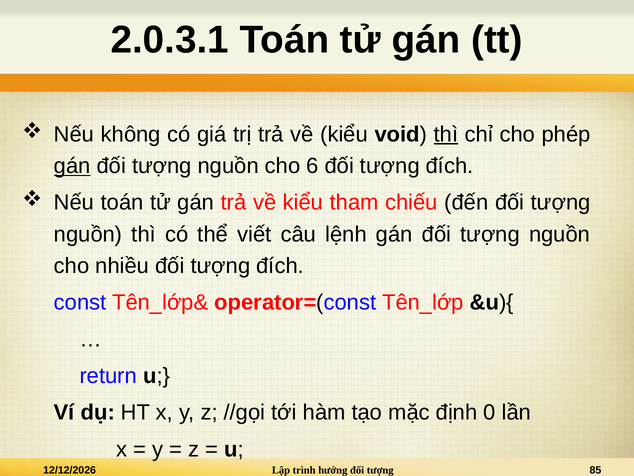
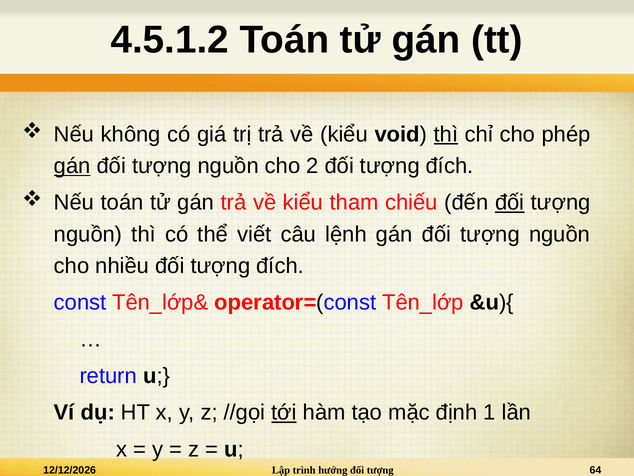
2.0.3.1: 2.0.3.1 -> 4.5.1.2
6: 6 -> 2
đối at (510, 202) underline: none -> present
tới underline: none -> present
0: 0 -> 1
85: 85 -> 64
